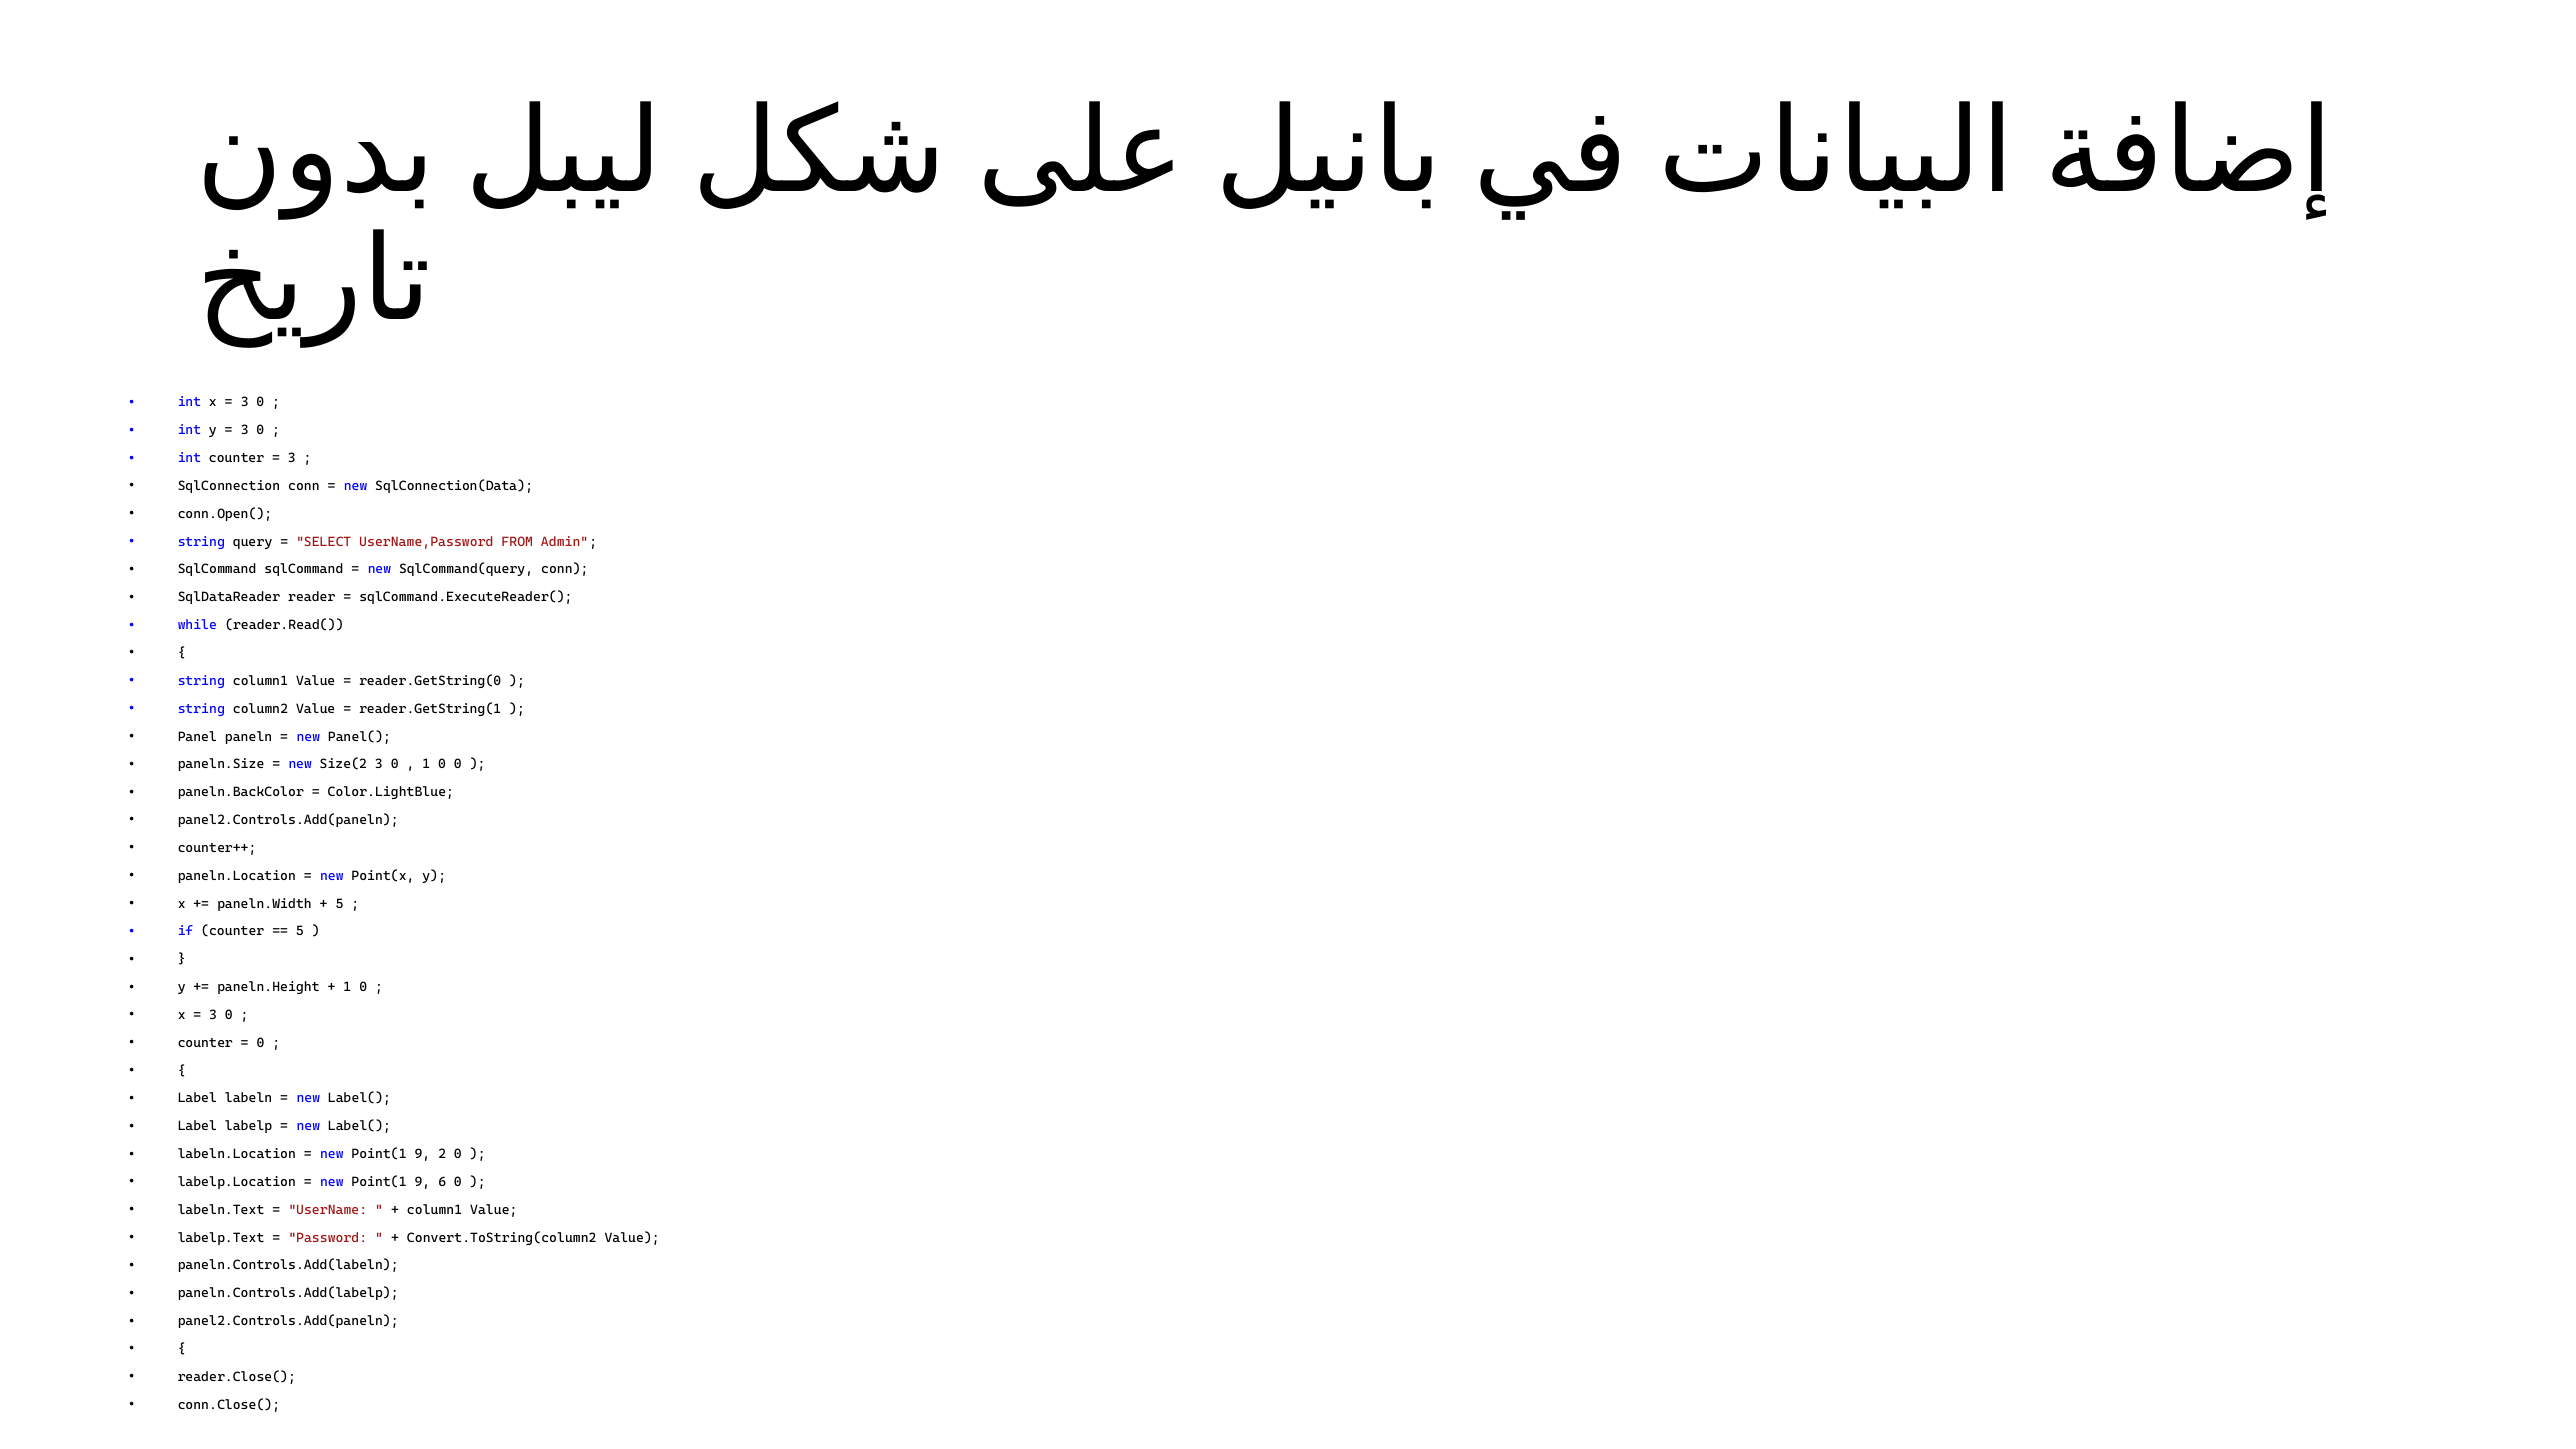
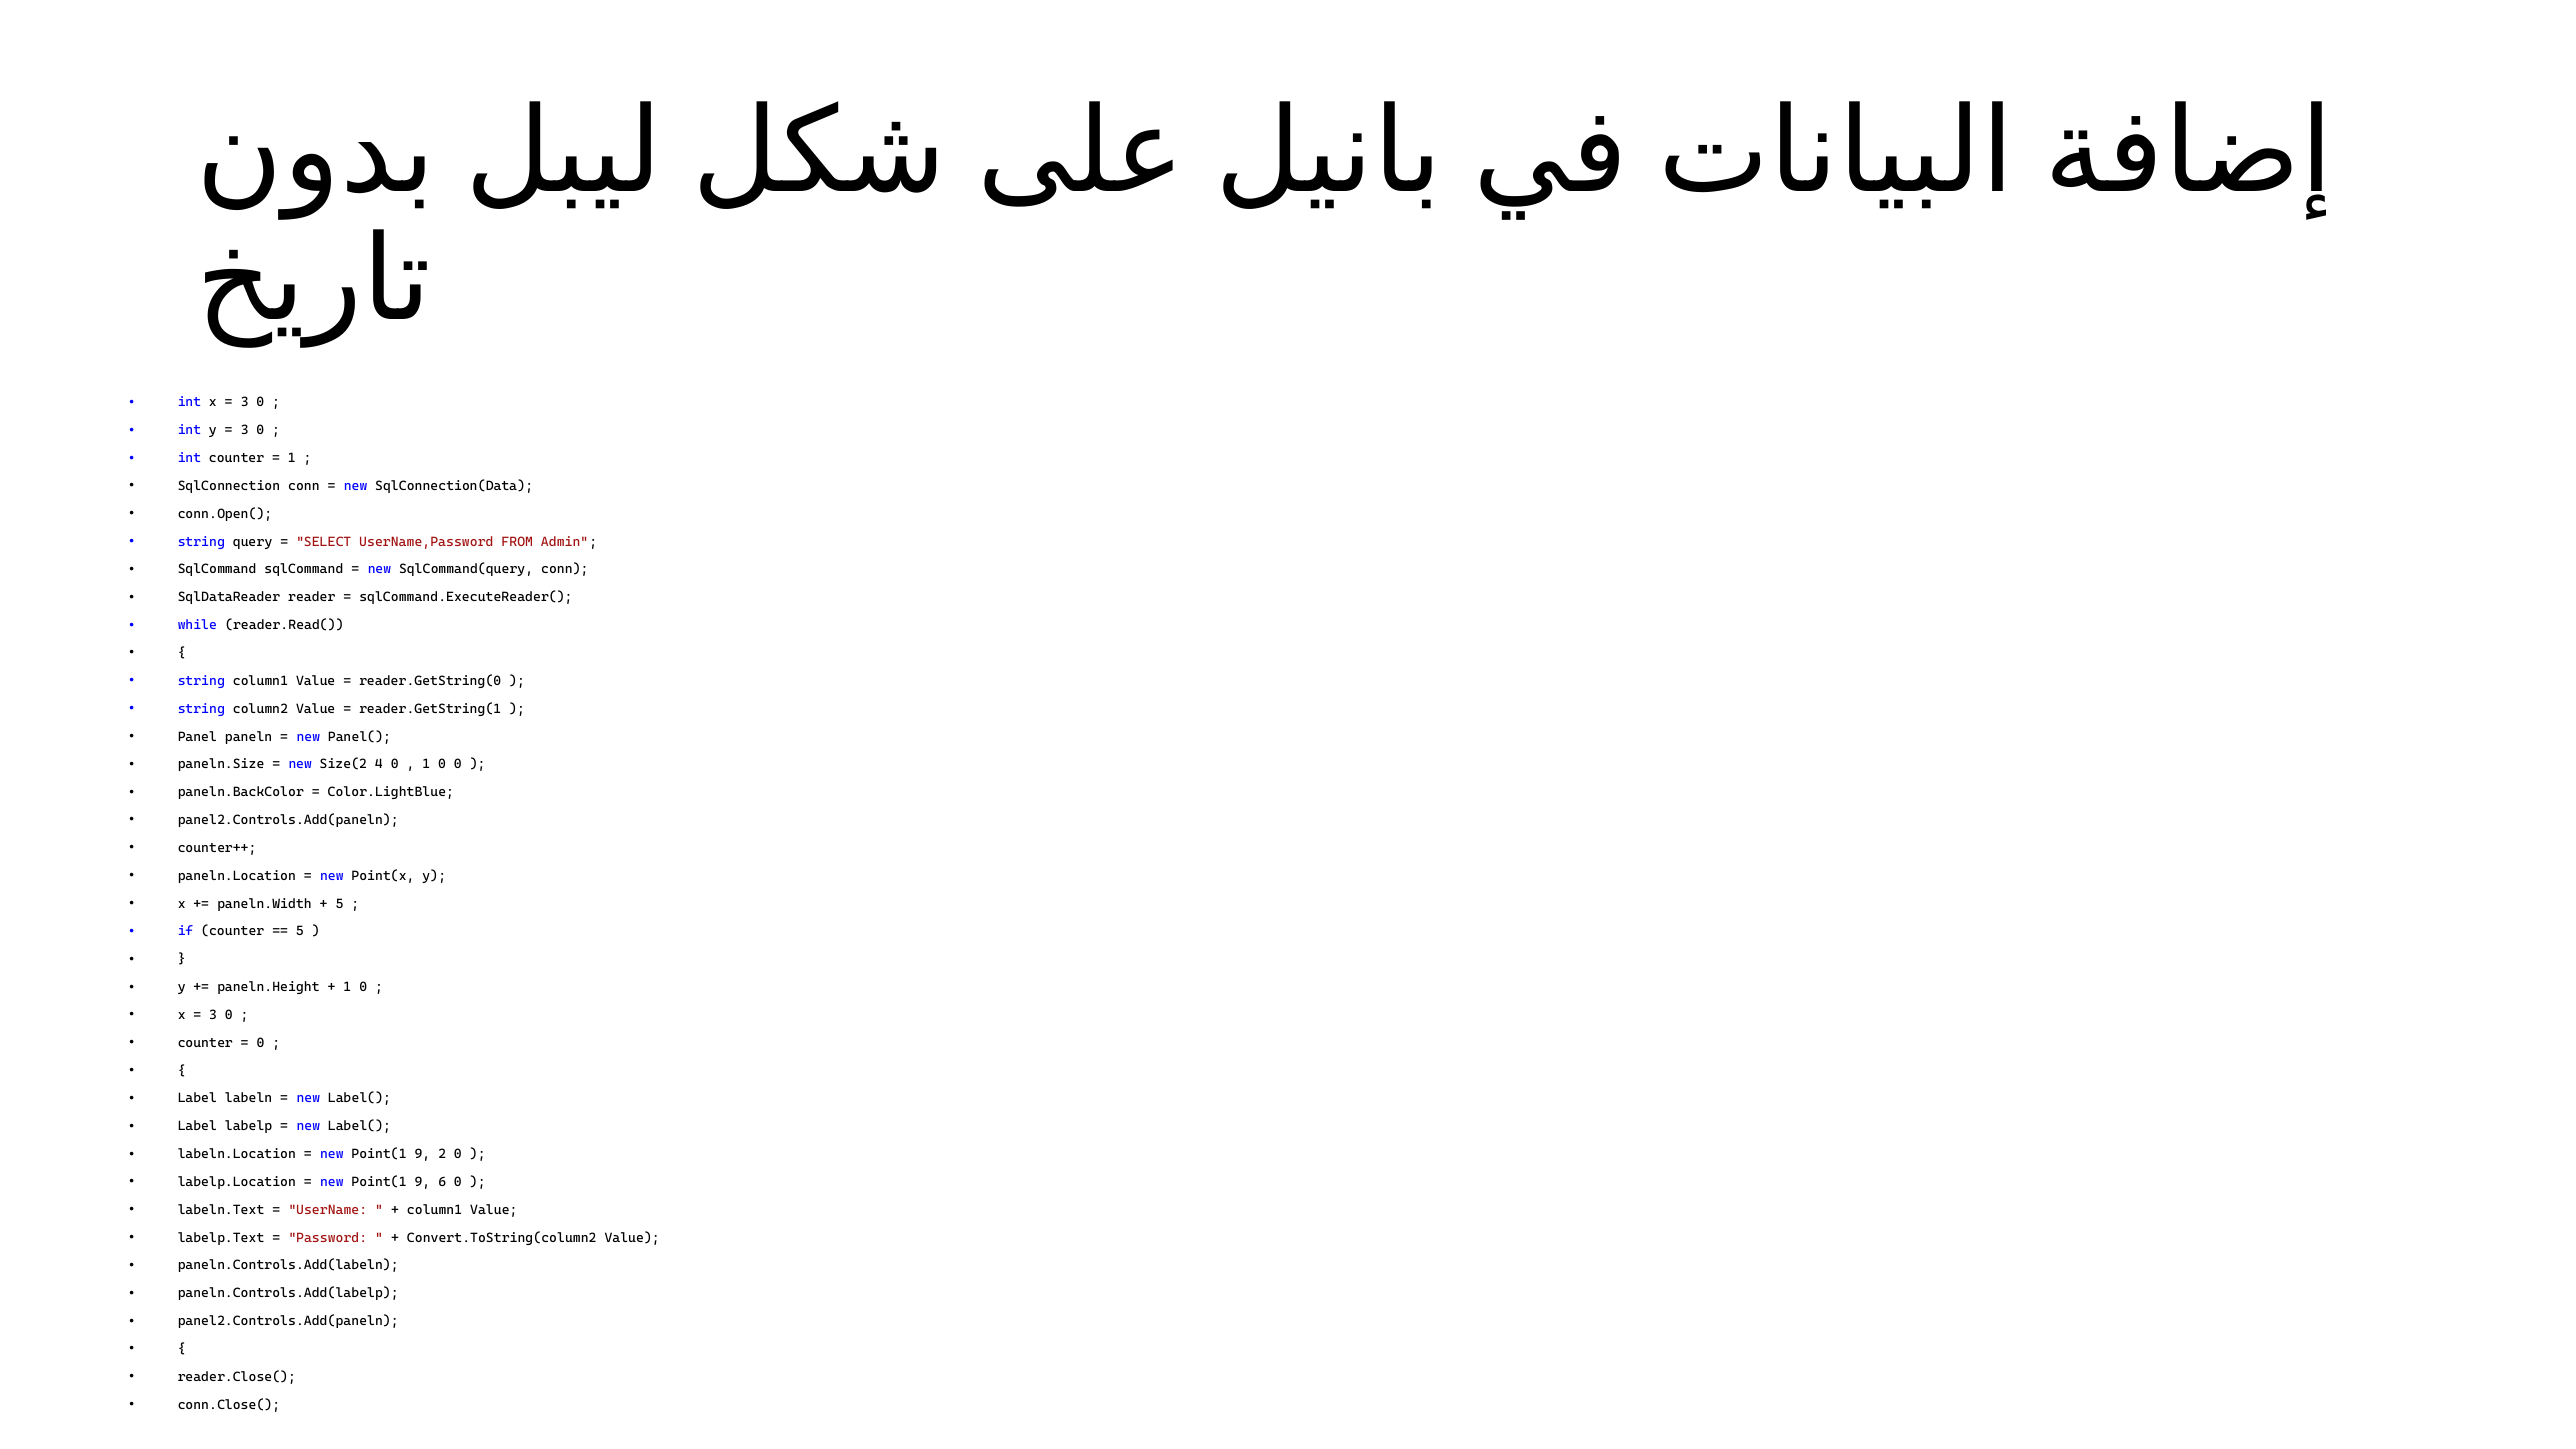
3 at (292, 458): 3 -> 1
Size(2 3: 3 -> 4
